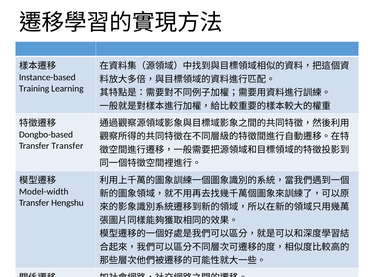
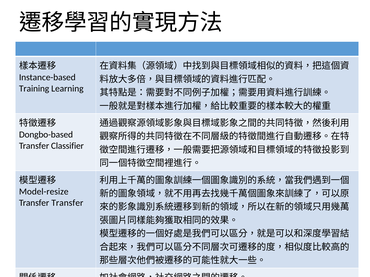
Transfer Transfer: Transfer -> Classifier
Model-width: Model-width -> Model-resize
Transfer Hengshu: Hengshu -> Transfer
